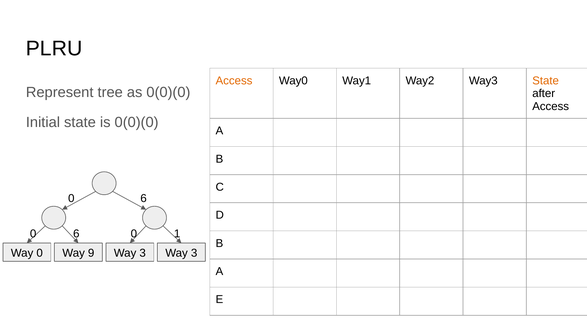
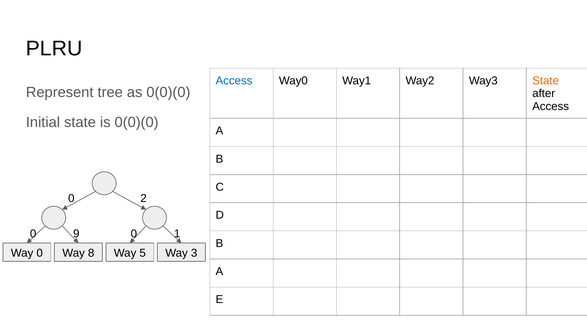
Access at (234, 81) colour: orange -> blue
6 at (144, 198): 6 -> 2
6 at (76, 234): 6 -> 9
9: 9 -> 8
3 at (143, 253): 3 -> 5
